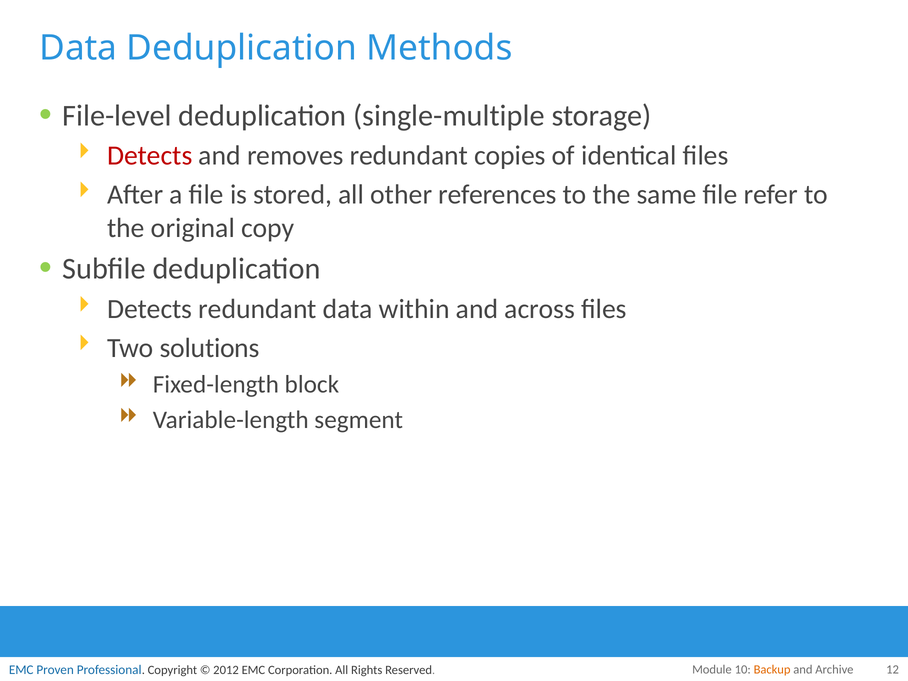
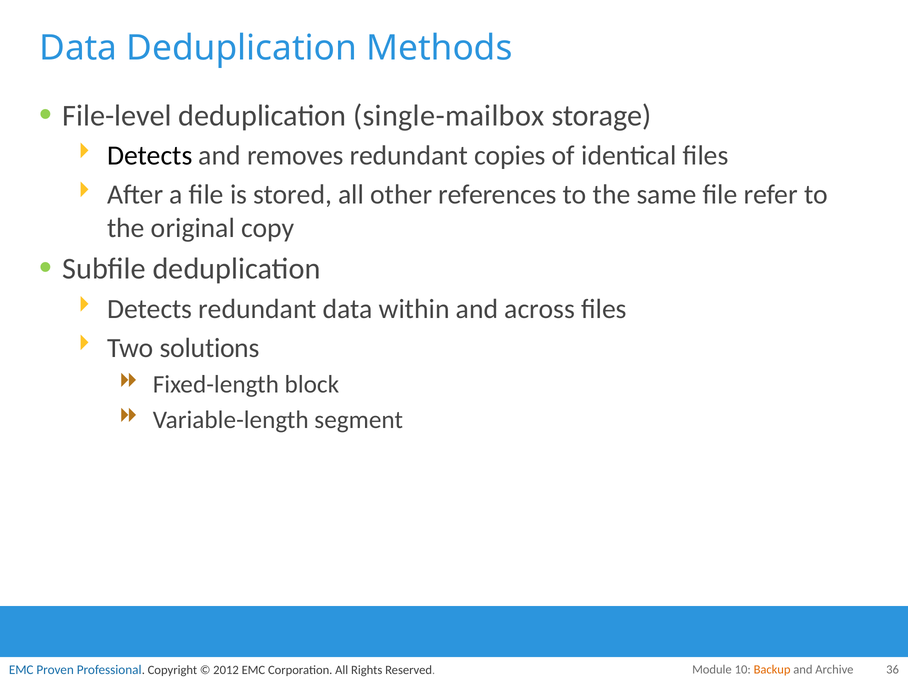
single-multiple: single-multiple -> single-mailbox
Detects at (150, 156) colour: red -> black
12: 12 -> 36
